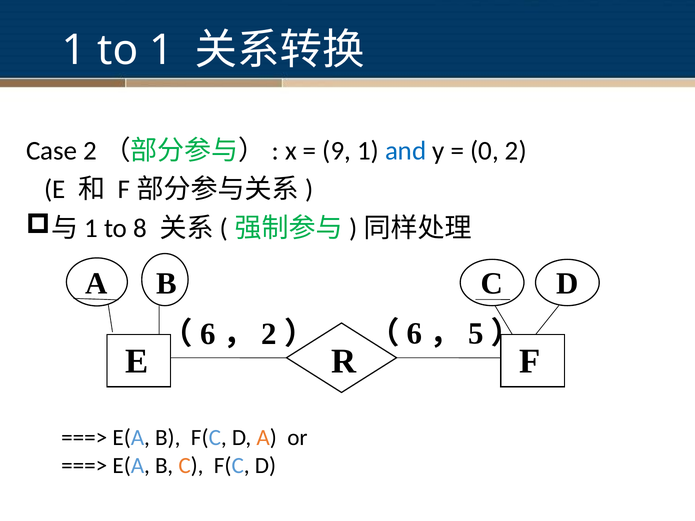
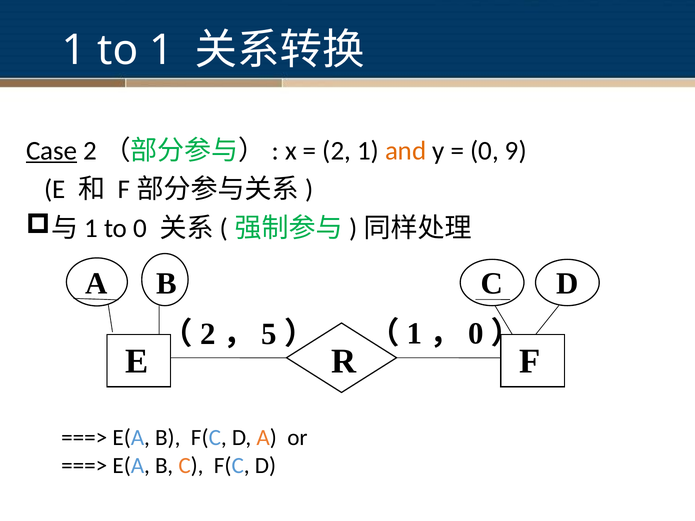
Case underline: none -> present
9 at (337, 151): 9 -> 2
and colour: blue -> orange
0 2: 2 -> 9
to 8: 8 -> 0
6 at (208, 334): 6 -> 2
2 at (269, 334): 2 -> 5
6 at (415, 334): 6 -> 1
5 at (476, 334): 5 -> 0
